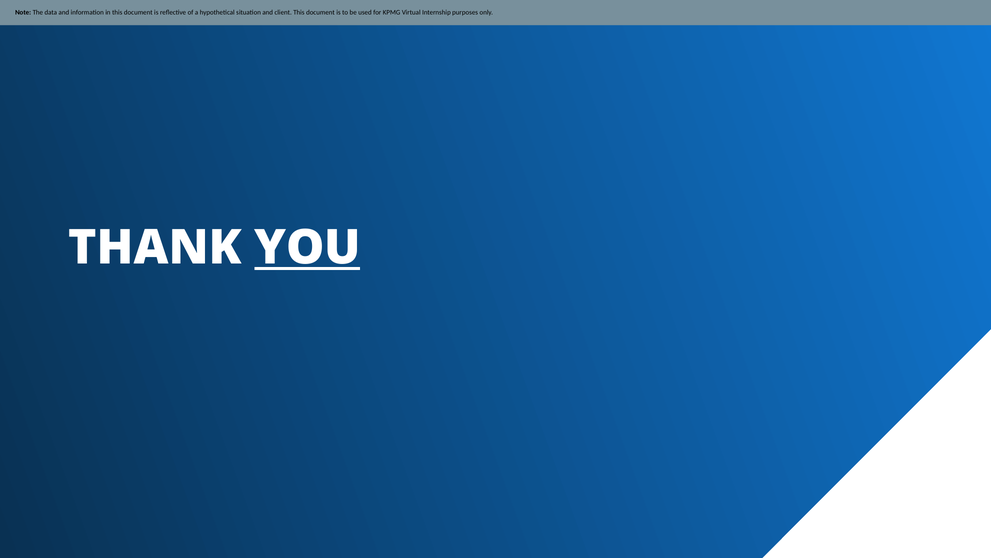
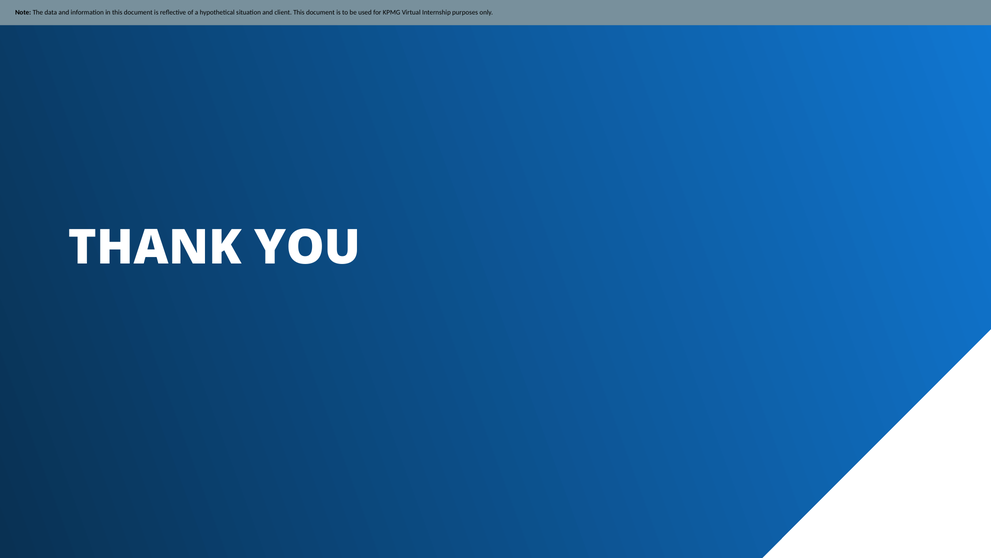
YOU underline: present -> none
